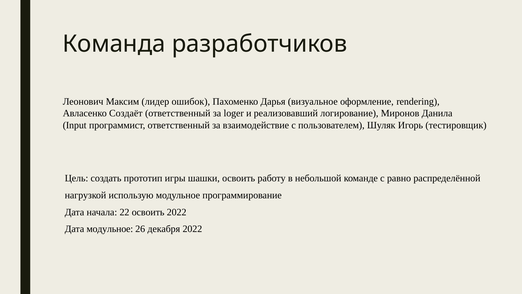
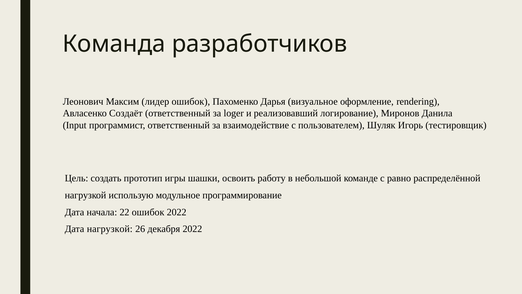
22 освоить: освоить -> ошибок
Дата модульное: модульное -> нагрузкой
